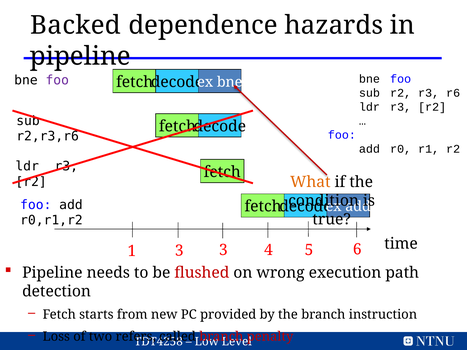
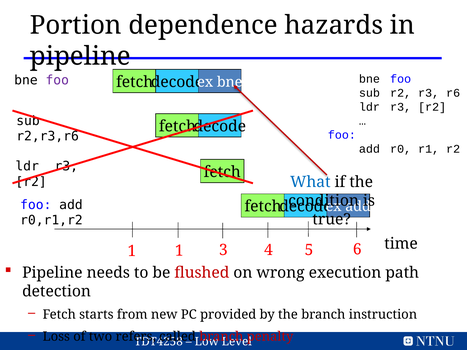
Backed: Backed -> Portion
What colour: orange -> blue
1 3: 3 -> 1
